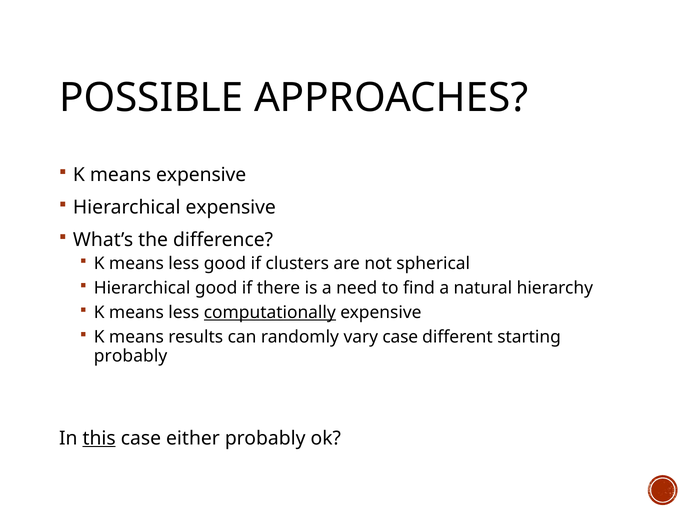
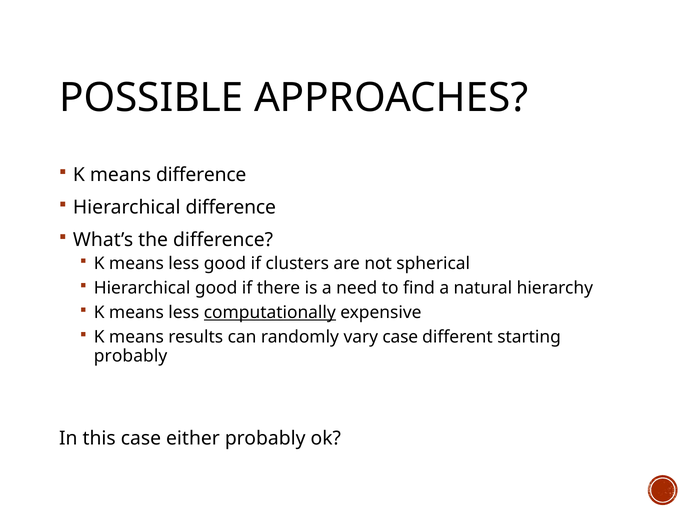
means expensive: expensive -> difference
Hierarchical expensive: expensive -> difference
this underline: present -> none
